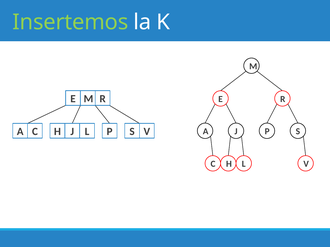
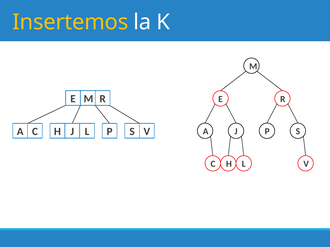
Insertemos colour: light green -> yellow
